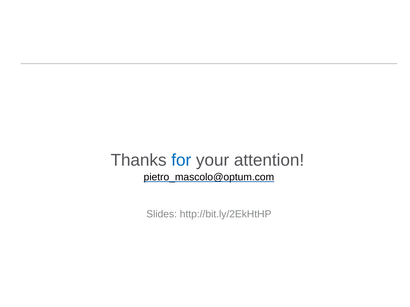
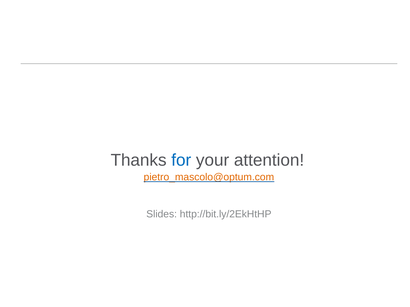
pietro_mascolo@optum.com colour: black -> orange
